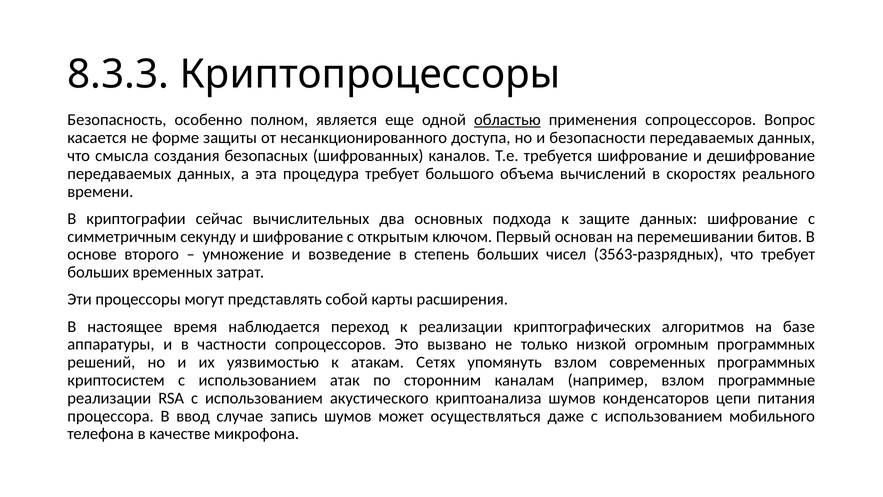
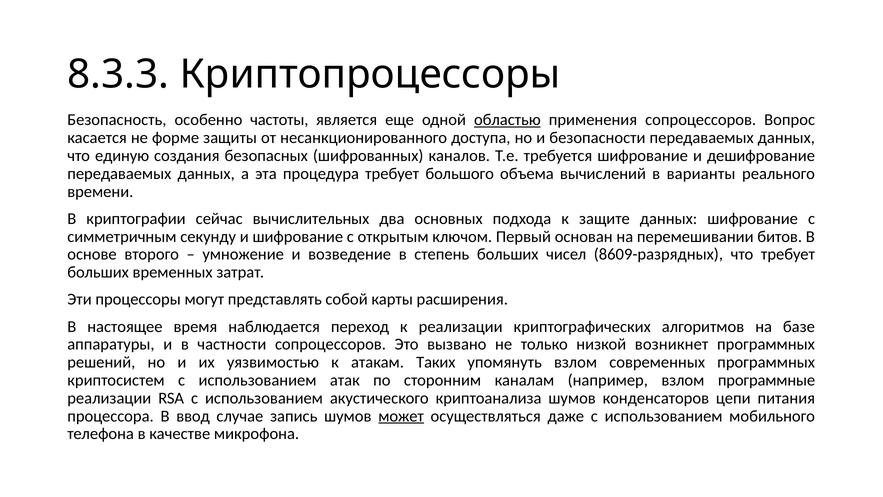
полном: полном -> частоты
смысла: смысла -> единую
скоростях: скоростях -> варианты
3563-разрядных: 3563-разрядных -> 8609-разрядных
огромным: огромным -> возникнет
Сетях: Сетях -> Таких
может underline: none -> present
